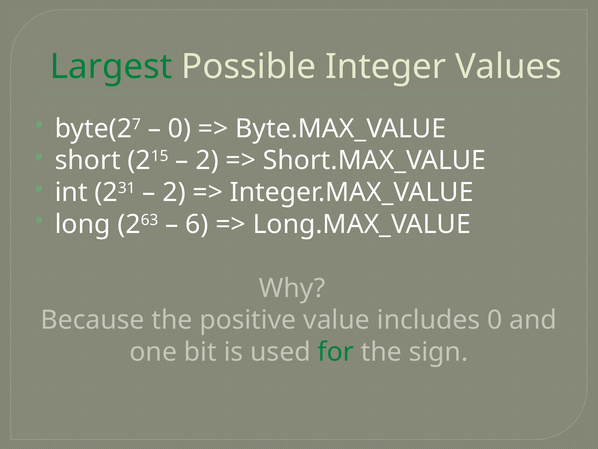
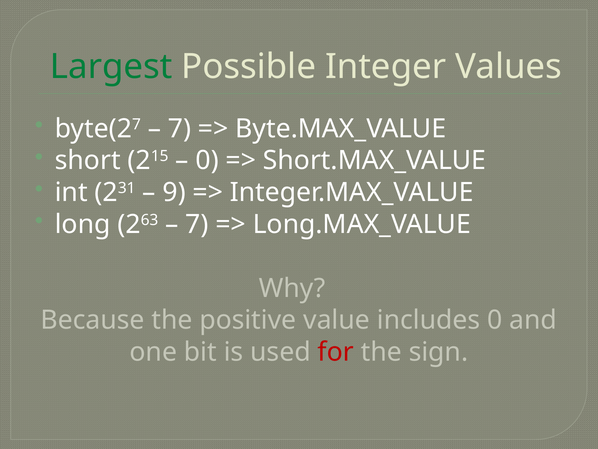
0 at (179, 128): 0 -> 7
2 at (207, 160): 2 -> 0
2 at (174, 192): 2 -> 9
6 at (197, 224): 6 -> 7
for colour: green -> red
